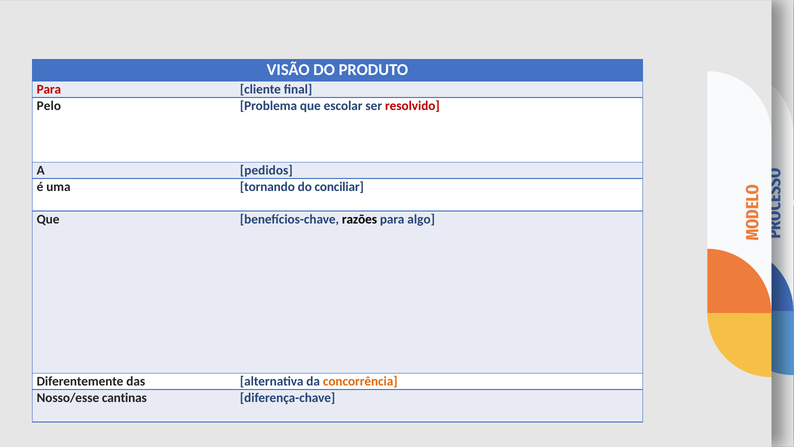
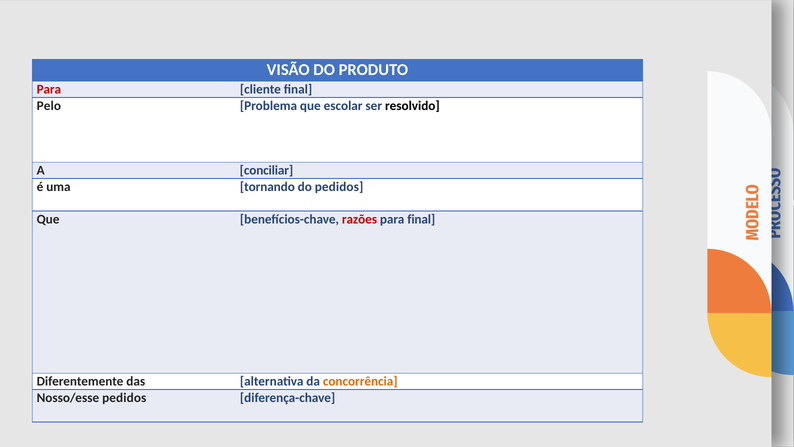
resolvido colour: red -> black
pedidos: pedidos -> conciliar
do conciliar: conciliar -> pedidos
razões colour: black -> red
para algo: algo -> final
Nosso/esse cantinas: cantinas -> pedidos
